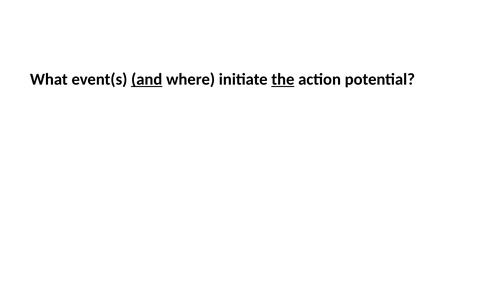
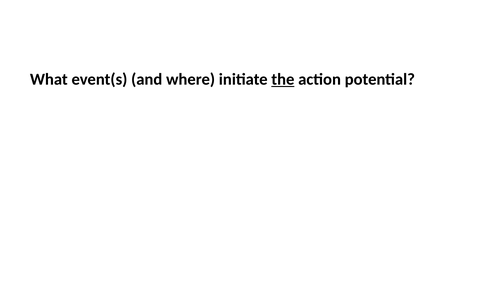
and underline: present -> none
